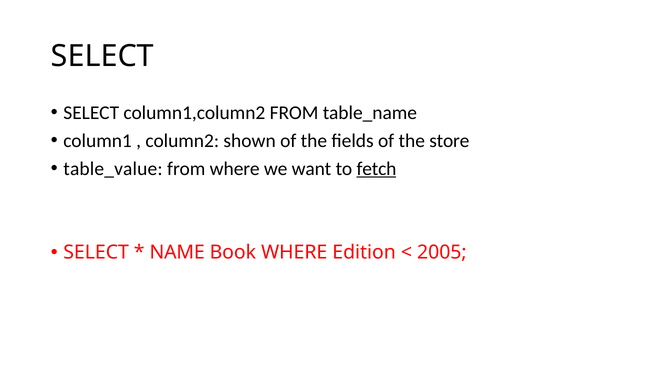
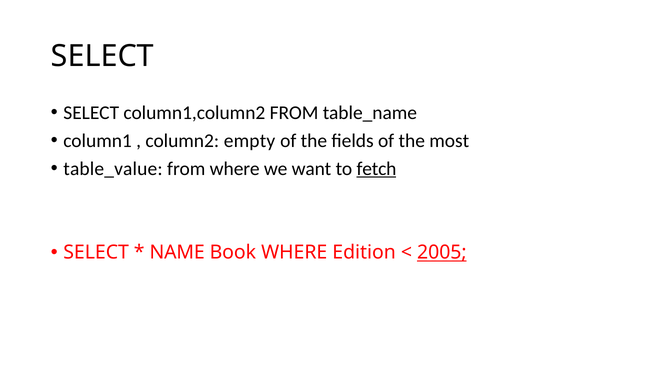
shown: shown -> empty
store: store -> most
2005 underline: none -> present
